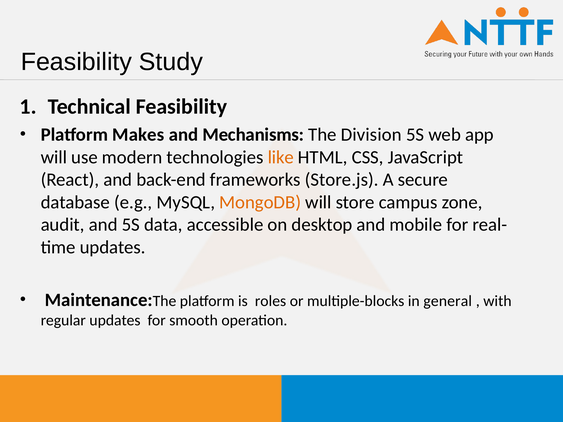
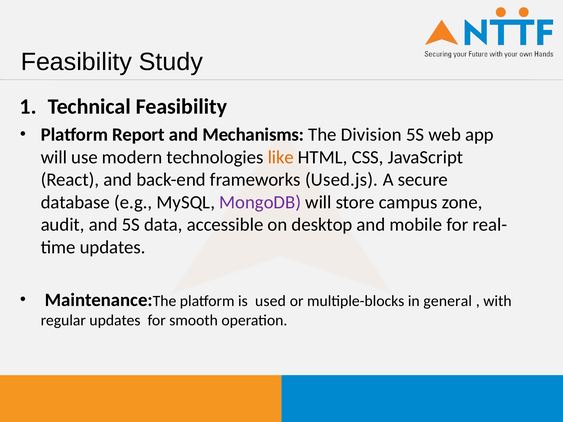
Makes: Makes -> Report
Store.js: Store.js -> Used.js
MongoDB colour: orange -> purple
roles: roles -> used
